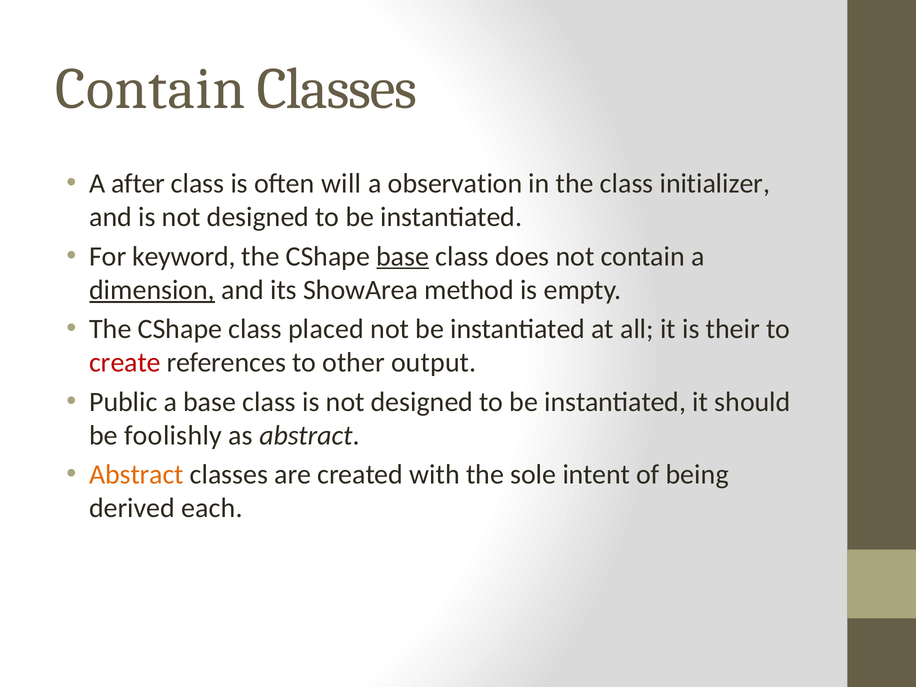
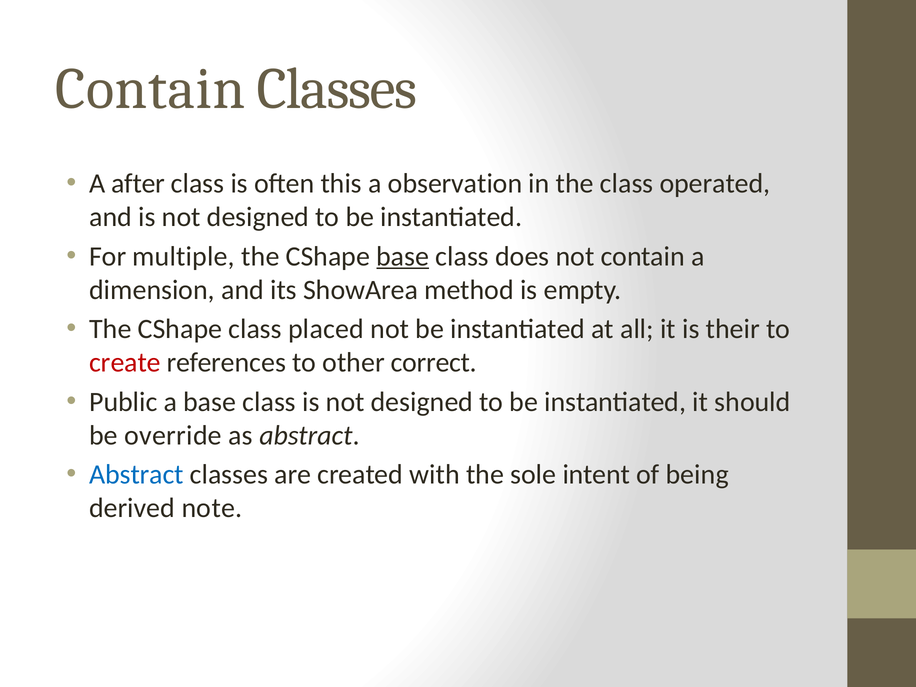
will: will -> this
initializer: initializer -> operated
keyword: keyword -> multiple
dimension underline: present -> none
output: output -> correct
foolishly: foolishly -> override
Abstract at (137, 475) colour: orange -> blue
each: each -> note
